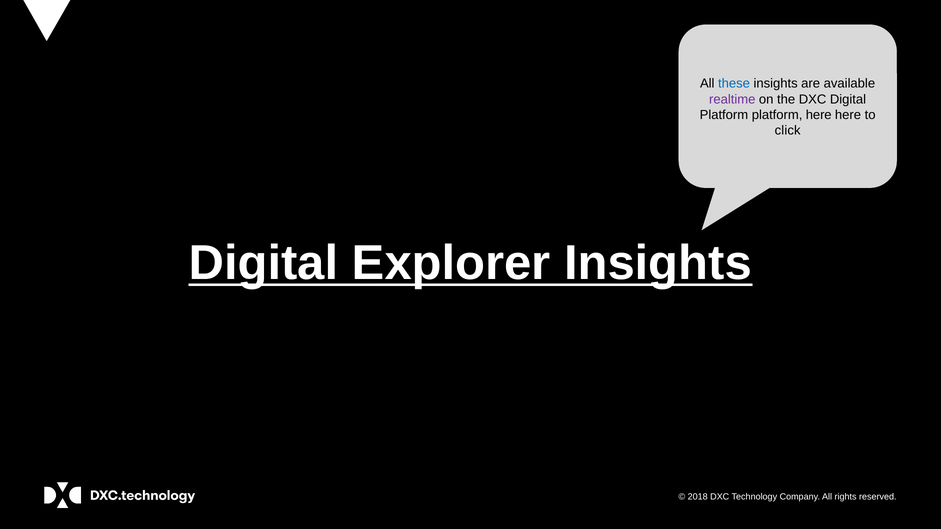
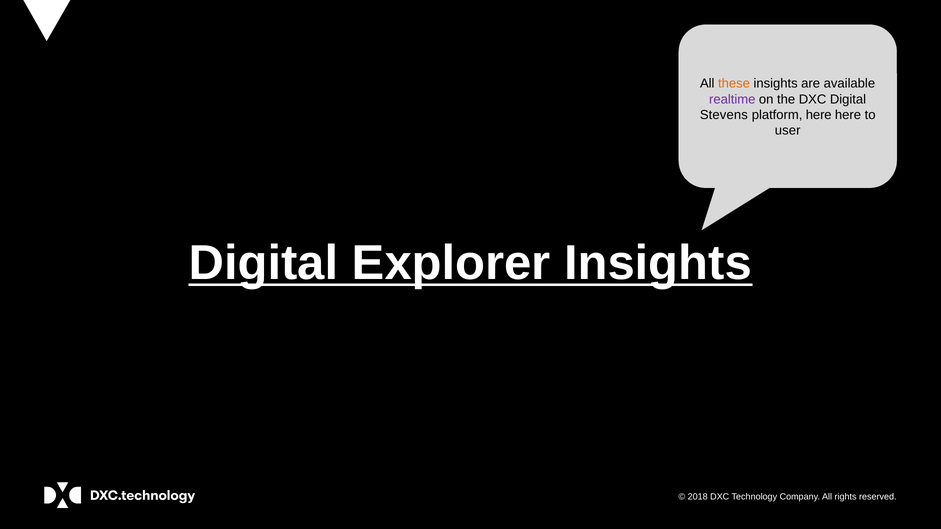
these colour: blue -> orange
Platform at (724, 115): Platform -> Stevens
click: click -> user
